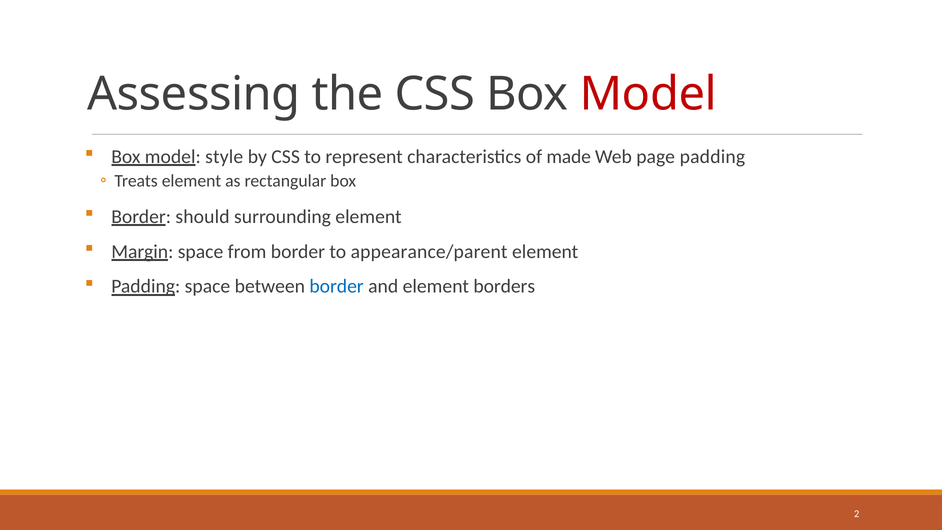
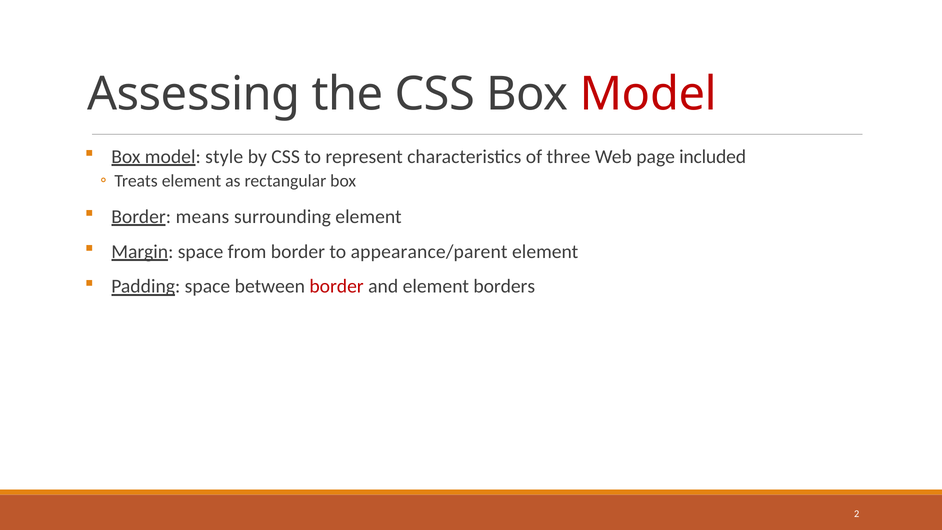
made: made -> three
page padding: padding -> included
should: should -> means
border at (337, 286) colour: blue -> red
